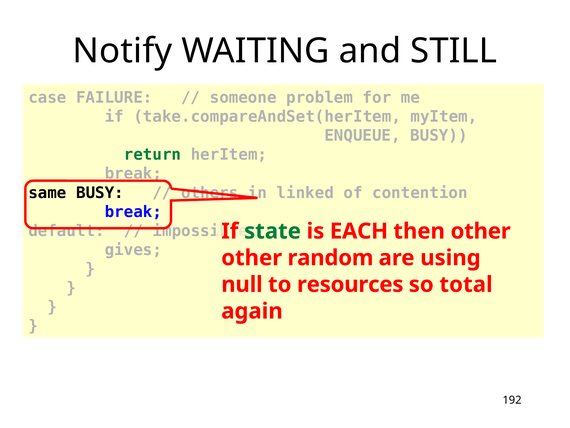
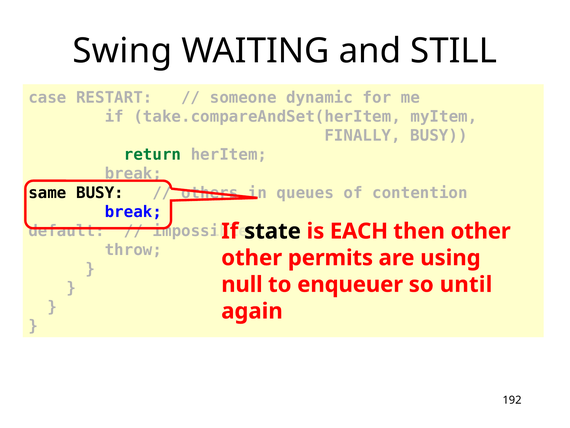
Notify: Notify -> Swing
FAILURE: FAILURE -> RESTART
problem: problem -> dynamic
ENQUEUE: ENQUEUE -> FINALLY
linked: linked -> queues
state colour: green -> black
gives: gives -> throw
random: random -> permits
resources: resources -> enqueuer
total: total -> until
